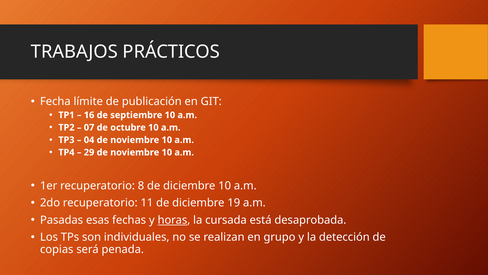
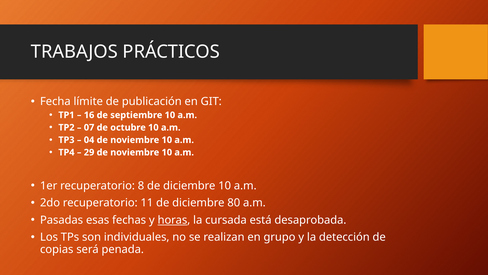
19: 19 -> 80
